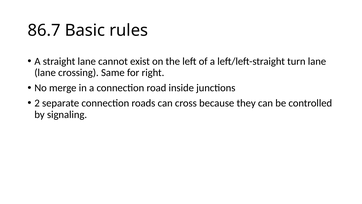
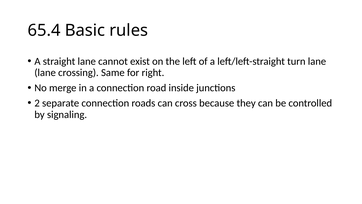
86.7: 86.7 -> 65.4
